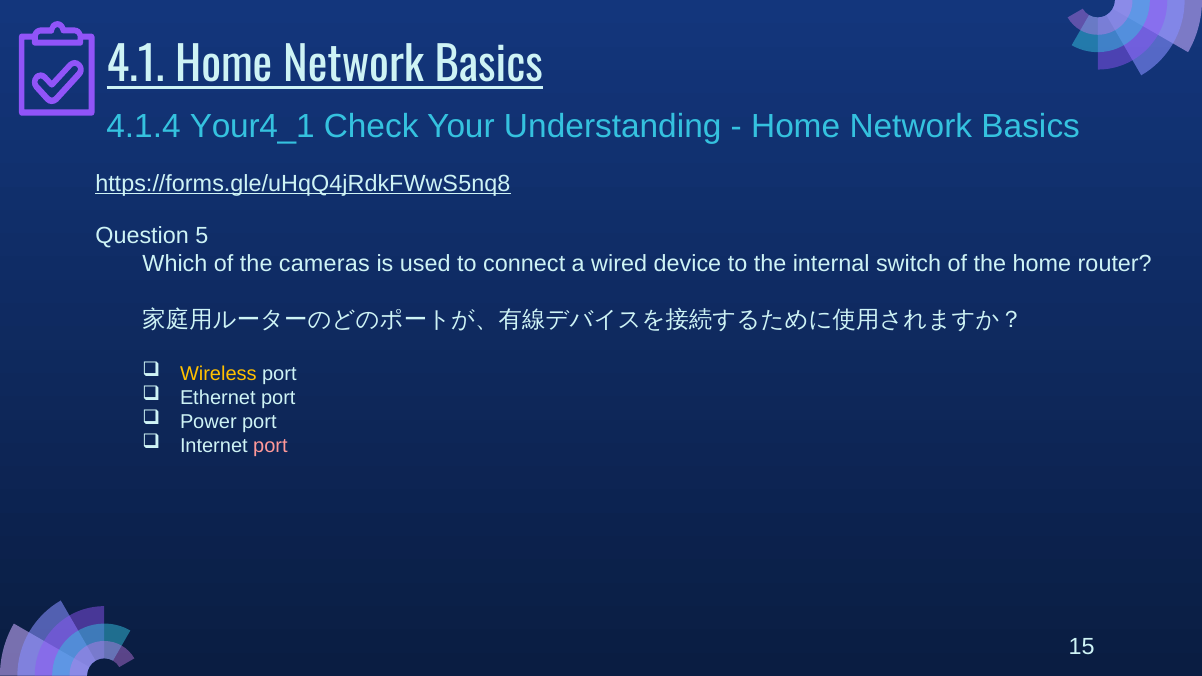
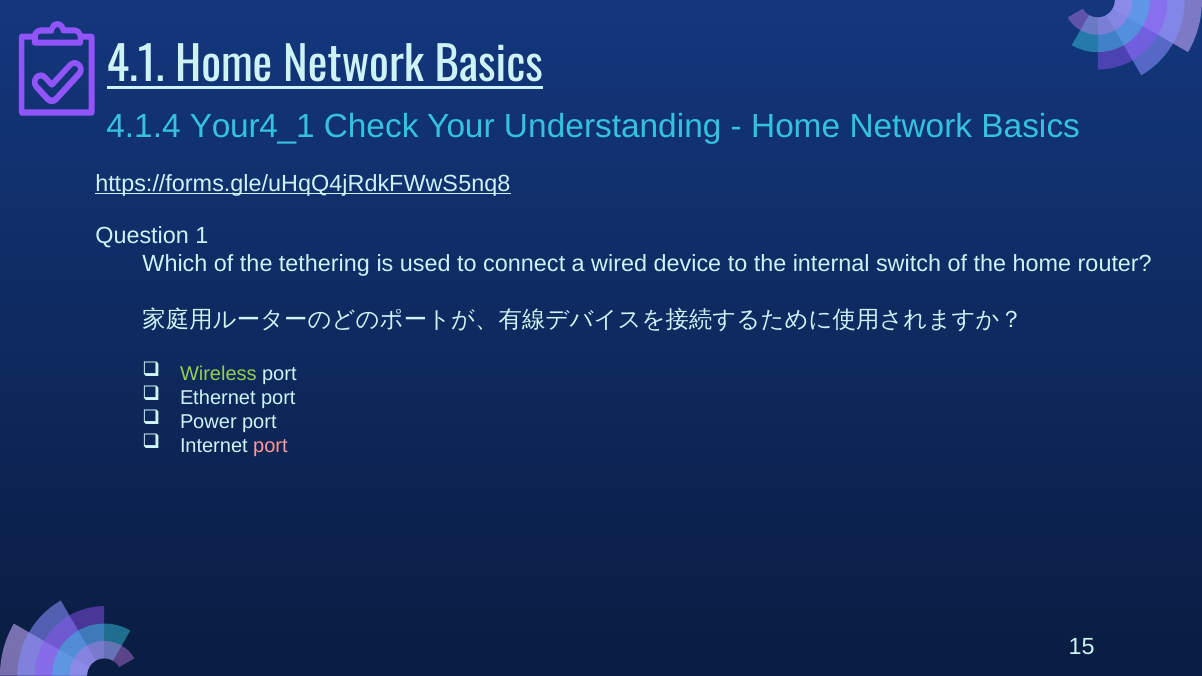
5: 5 -> 1
cameras: cameras -> tethering
Wireless colour: yellow -> light green
